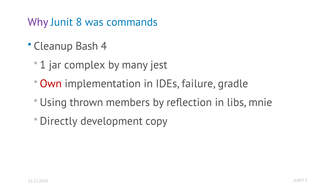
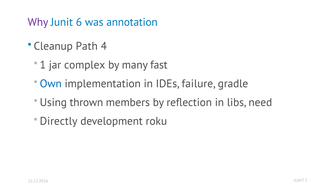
8: 8 -> 6
commands: commands -> annotation
Bash: Bash -> Path
jest: jest -> fast
Own colour: red -> blue
mnie: mnie -> need
copy: copy -> roku
